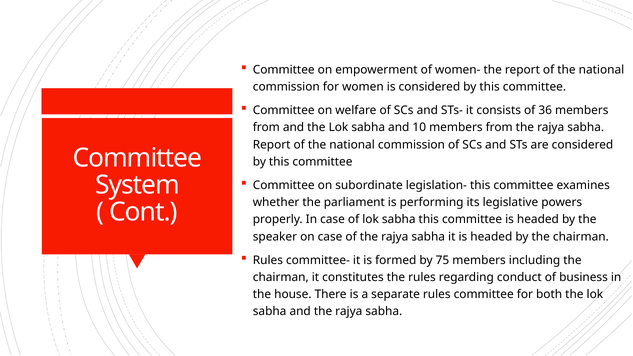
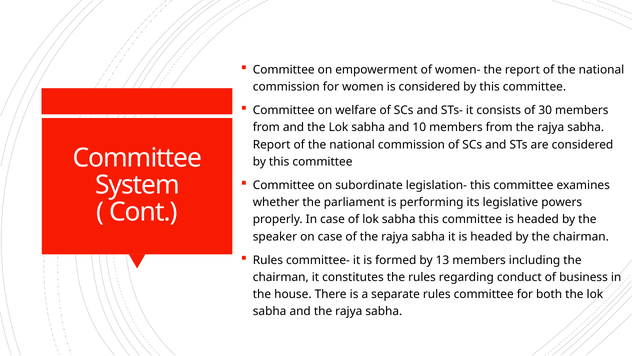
36: 36 -> 30
75: 75 -> 13
